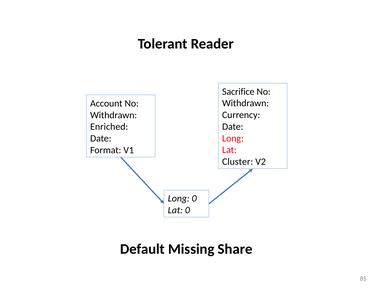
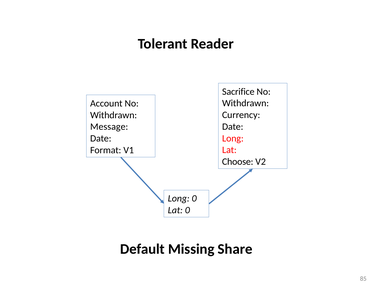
Enriched: Enriched -> Message
Cluster: Cluster -> Choose
